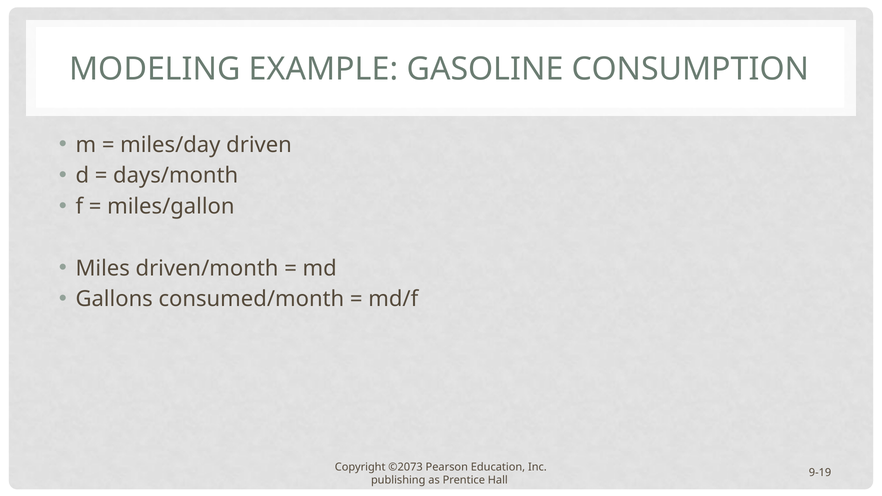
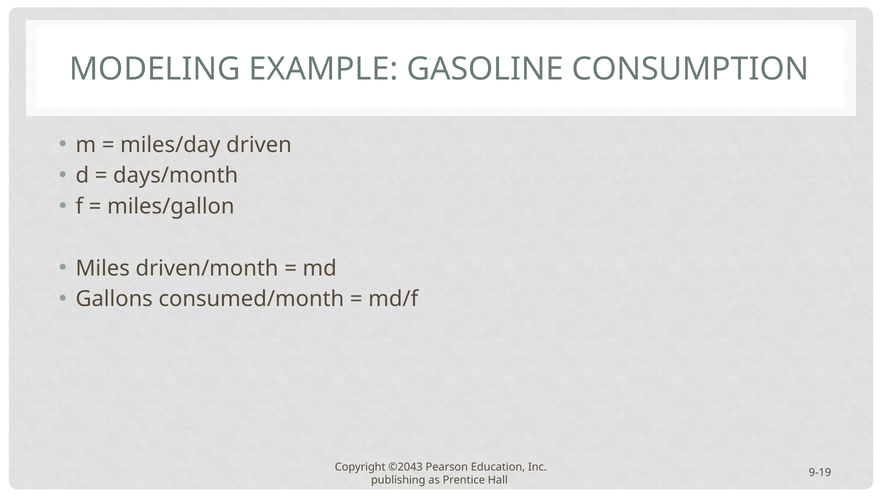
©2073: ©2073 -> ©2043
